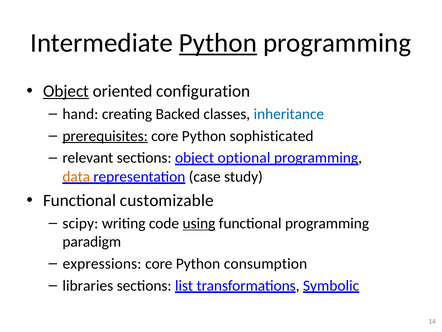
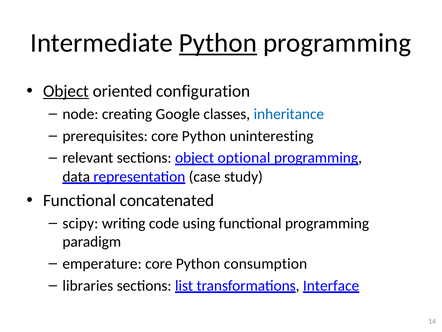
hand: hand -> node
Backed: Backed -> Google
prerequisites underline: present -> none
sophisticated: sophisticated -> uninteresting
data colour: orange -> black
customizable: customizable -> concatenated
using underline: present -> none
expressions: expressions -> emperature
Symbolic: Symbolic -> Interface
